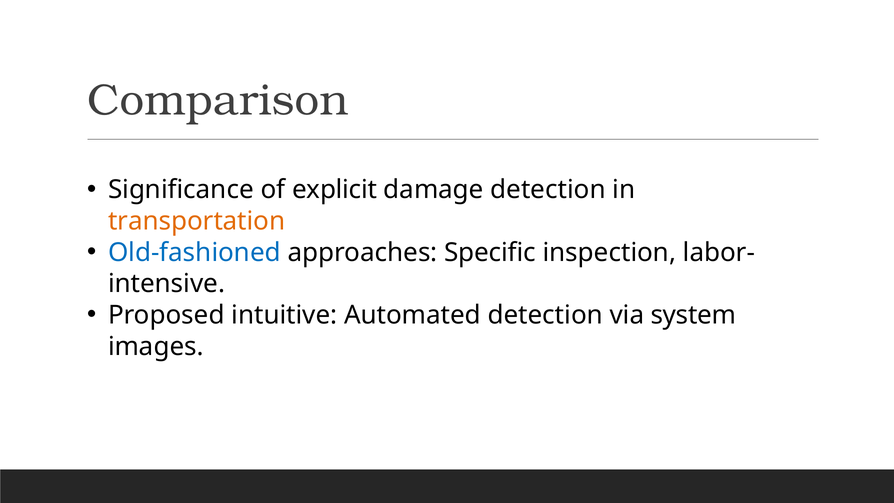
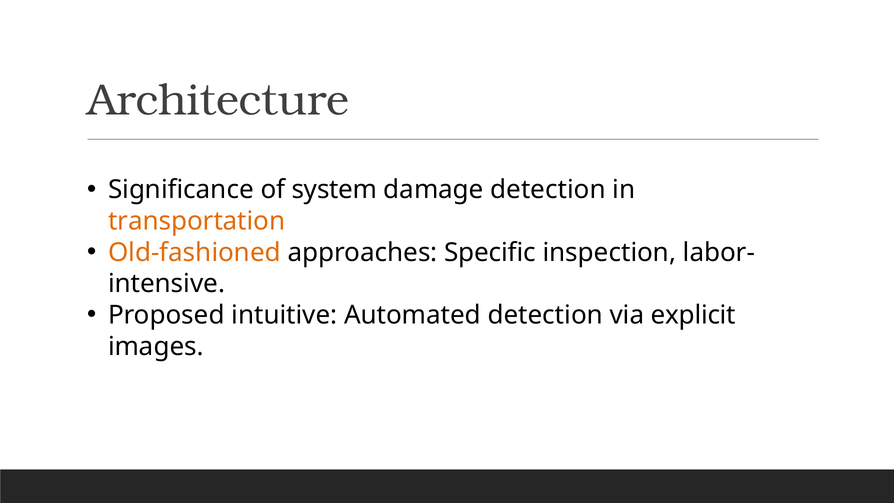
Comparison: Comparison -> Architecture
explicit: explicit -> system
Old-fashioned colour: blue -> orange
system: system -> explicit
